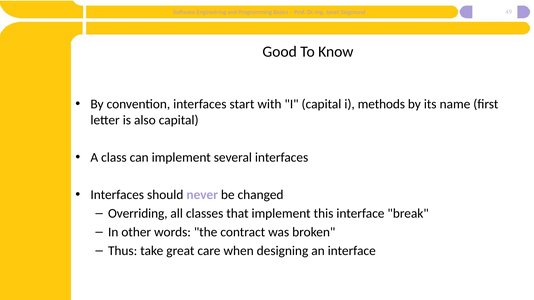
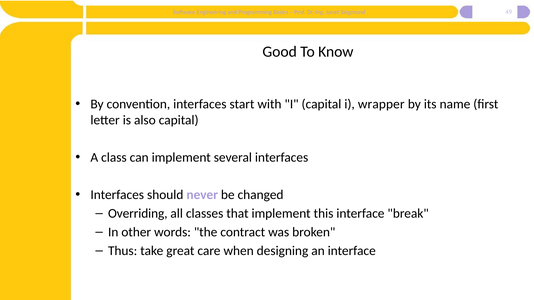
methods: methods -> wrapper
